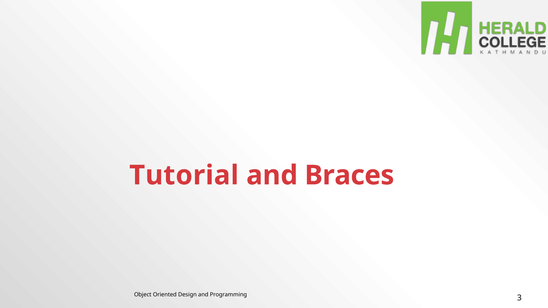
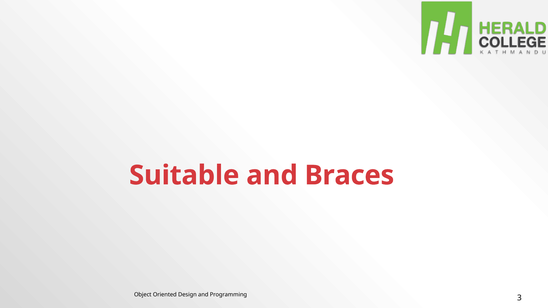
Tutorial: Tutorial -> Suitable
